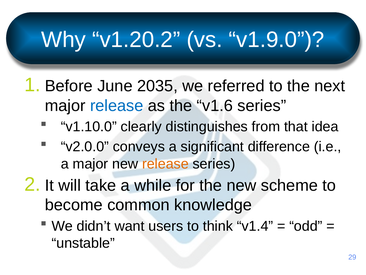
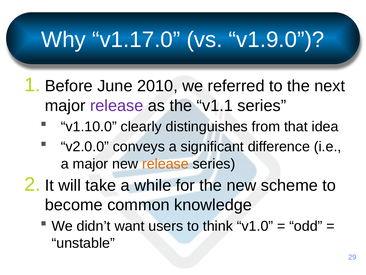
v1.20.2: v1.20.2 -> v1.17.0
2035: 2035 -> 2010
release at (117, 105) colour: blue -> purple
v1.6: v1.6 -> v1.1
v1.4: v1.4 -> v1.0
